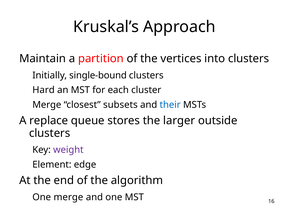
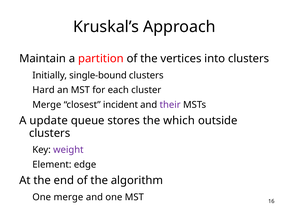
subsets: subsets -> incident
their colour: blue -> purple
replace: replace -> update
larger: larger -> which
